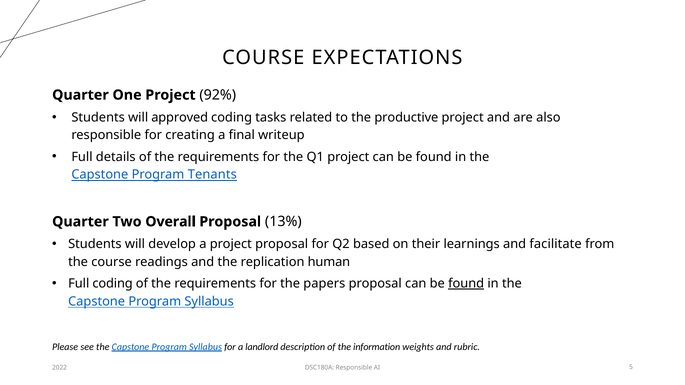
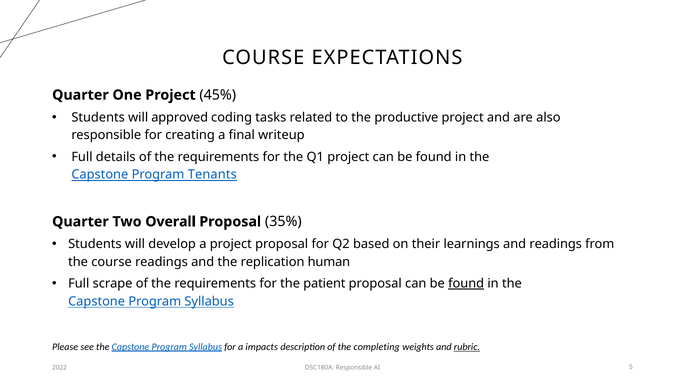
92%: 92% -> 45%
13%: 13% -> 35%
and facilitate: facilitate -> readings
Full coding: coding -> scrape
papers: papers -> patient
landlord: landlord -> impacts
information: information -> completing
rubric underline: none -> present
